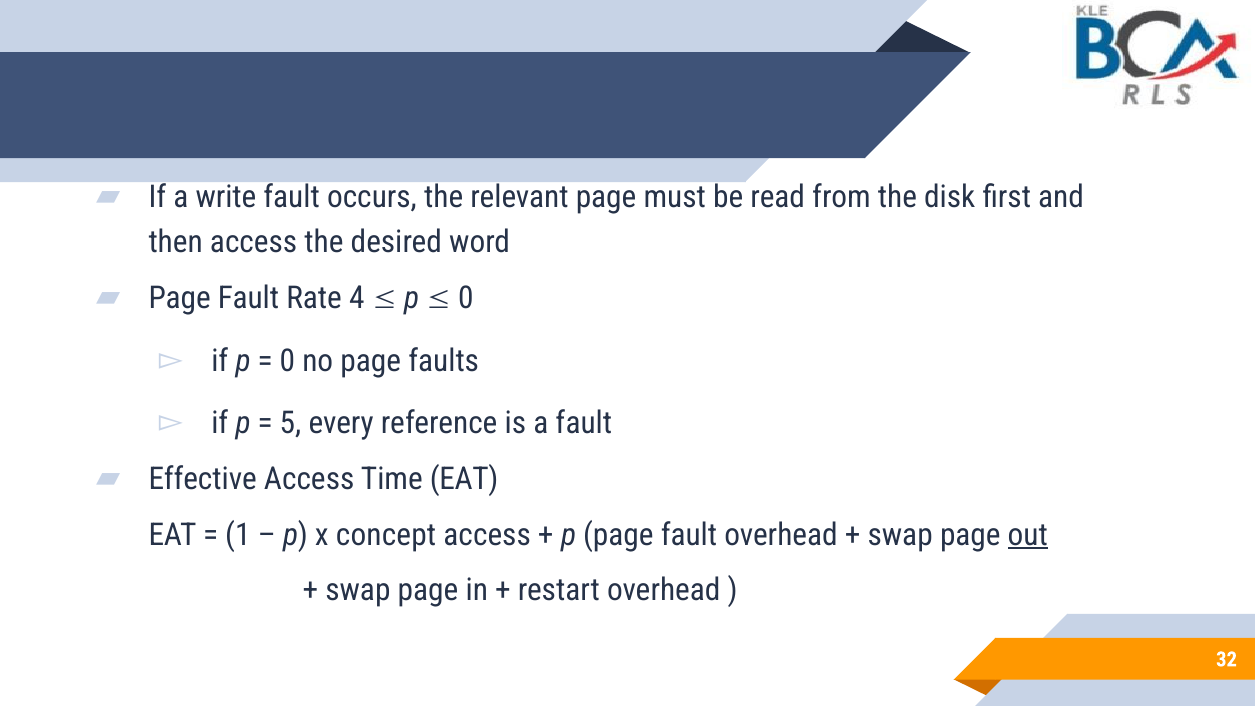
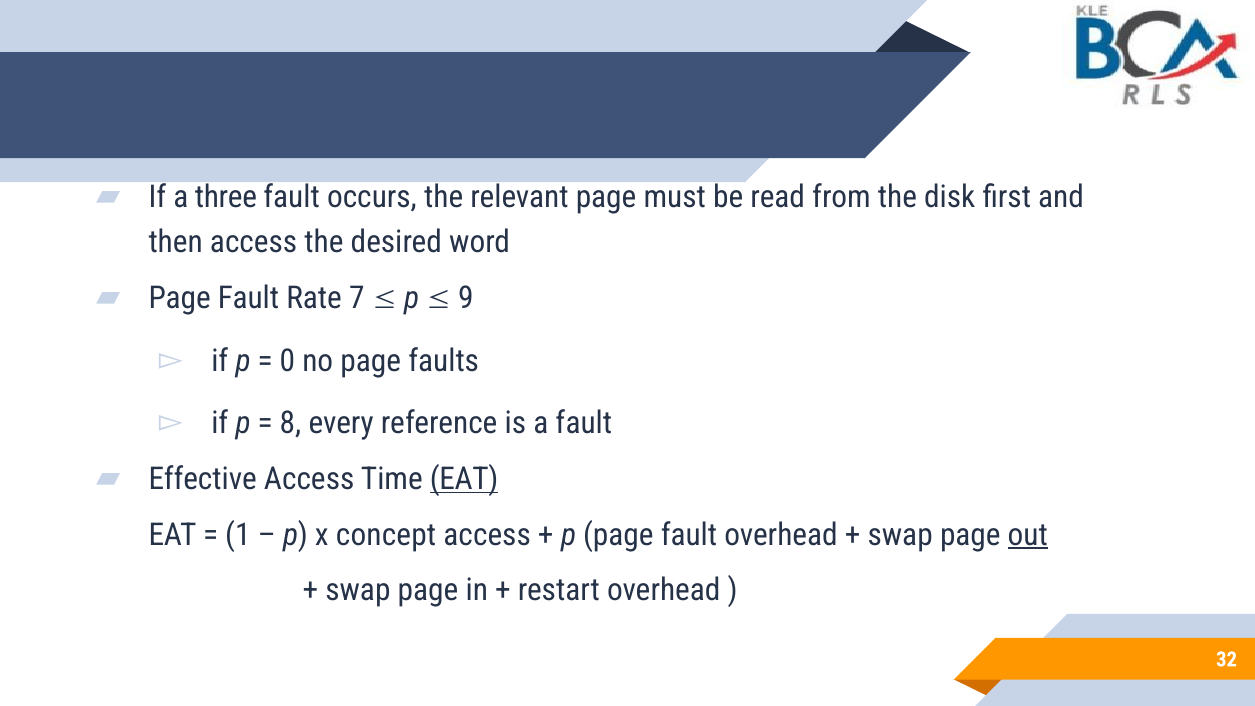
write: write -> three
4: 4 -> 7
0 at (466, 298): 0 -> 9
5: 5 -> 8
EAT at (464, 479) underline: none -> present
